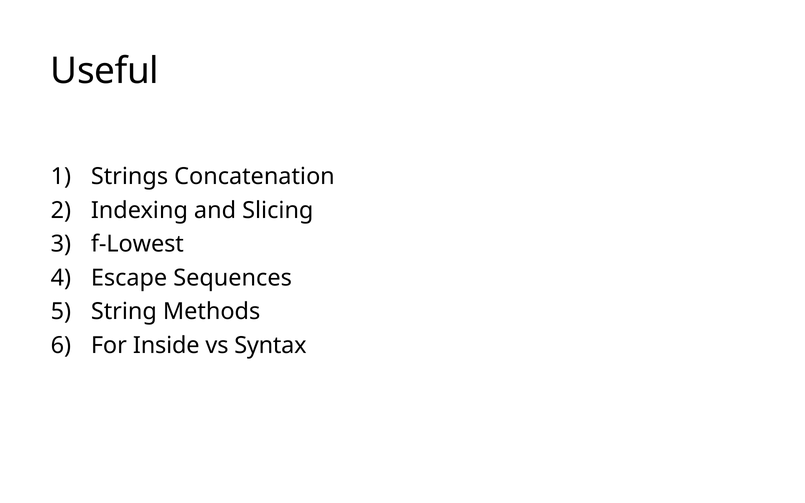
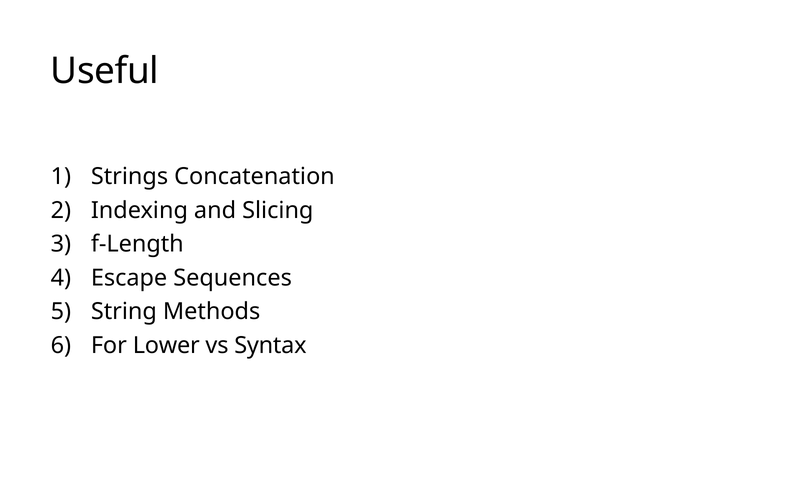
f-Lowest: f-Lowest -> f-Length
Inside: Inside -> Lower
